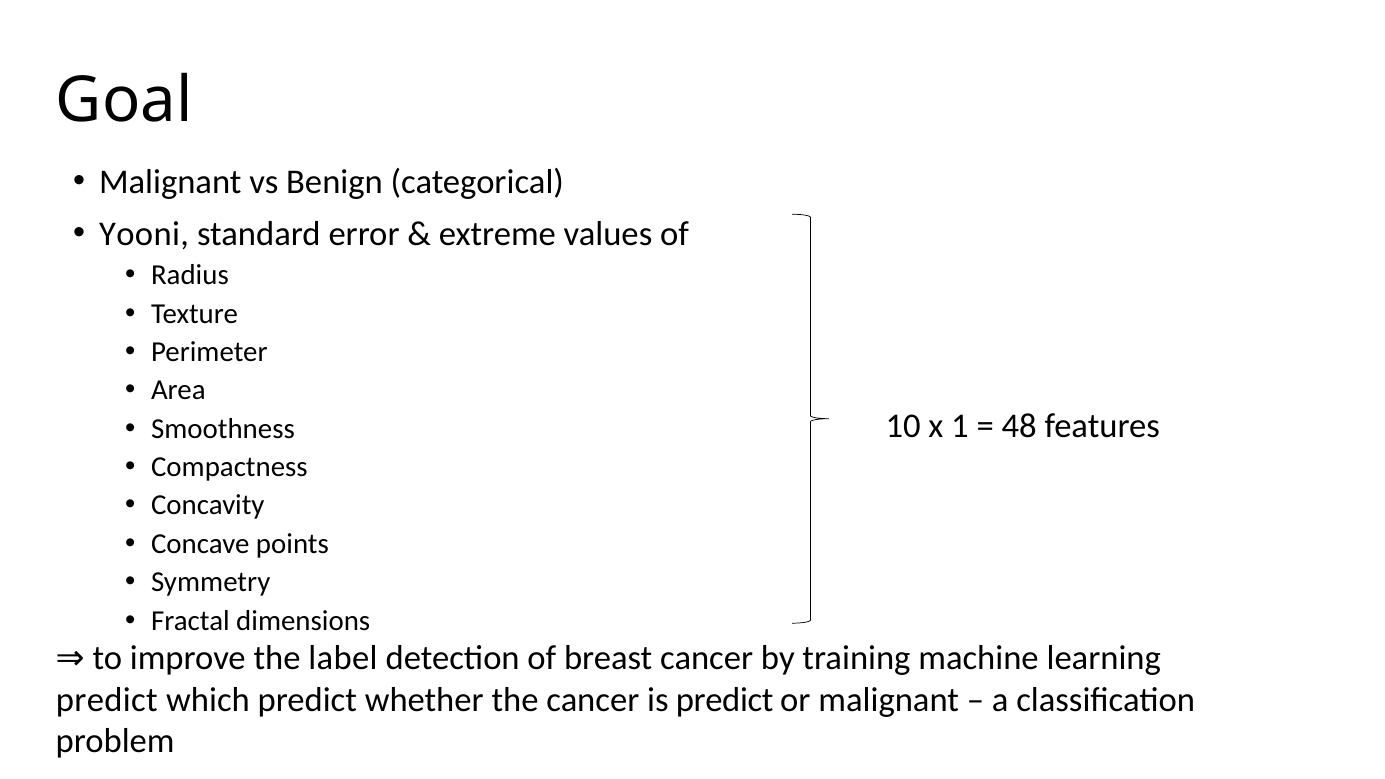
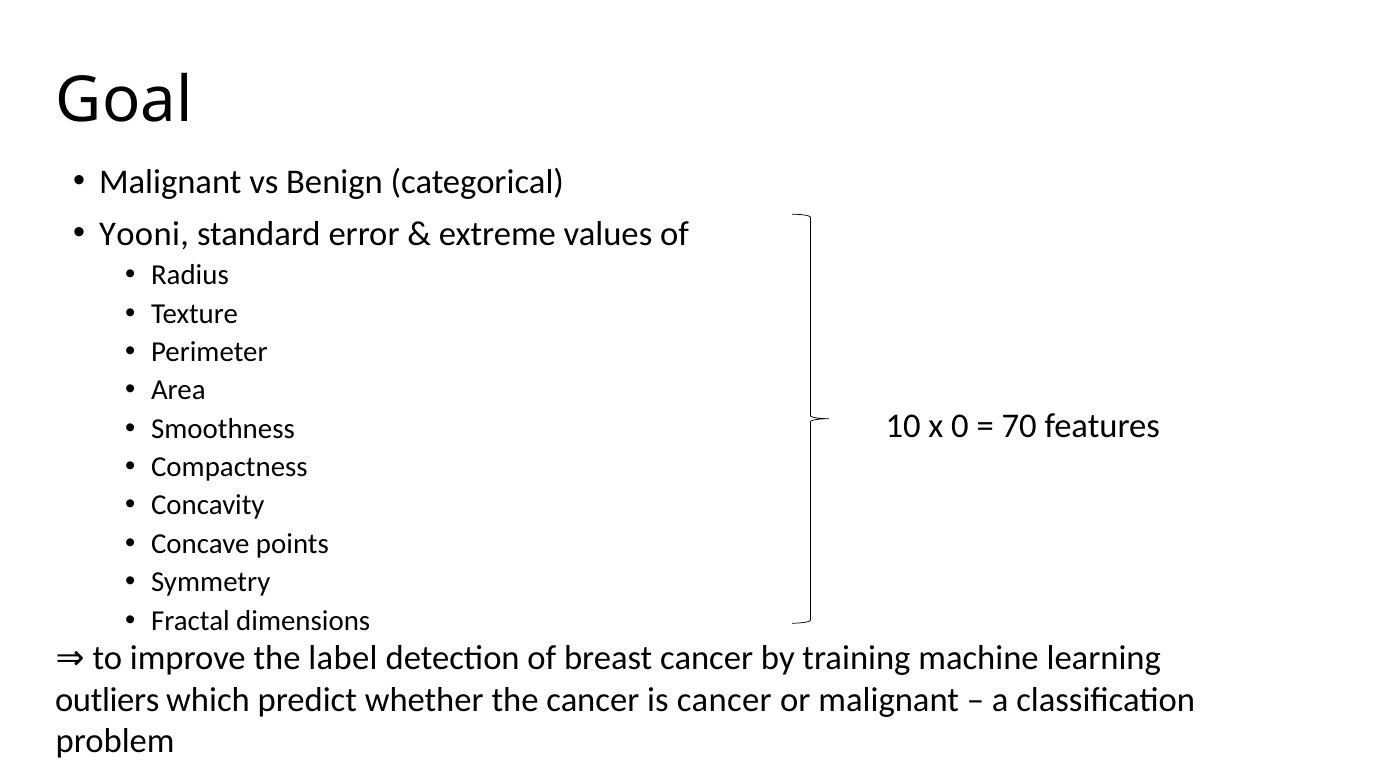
1: 1 -> 0
48: 48 -> 70
predict at (107, 700): predict -> outliers
is predict: predict -> cancer
